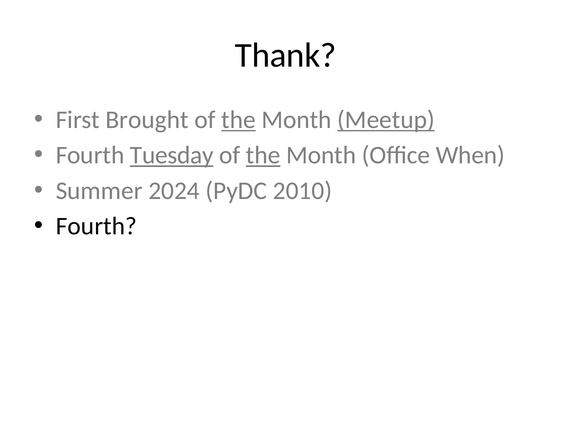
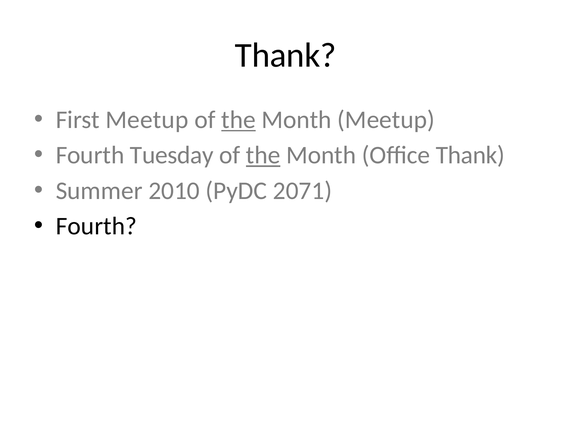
First Brought: Brought -> Meetup
Meetup at (386, 120) underline: present -> none
Tuesday underline: present -> none
Office When: When -> Thank
2024: 2024 -> 2010
2010: 2010 -> 2071
